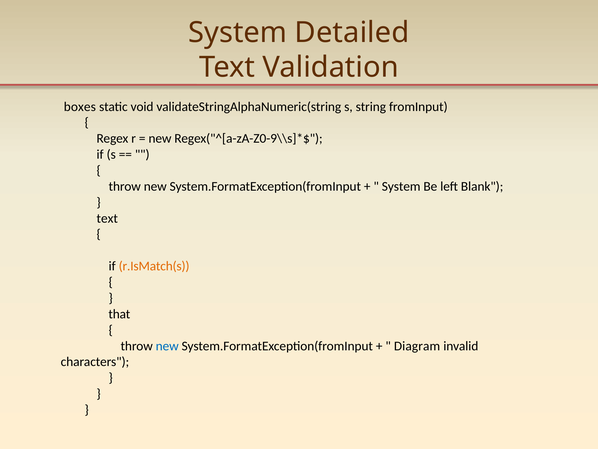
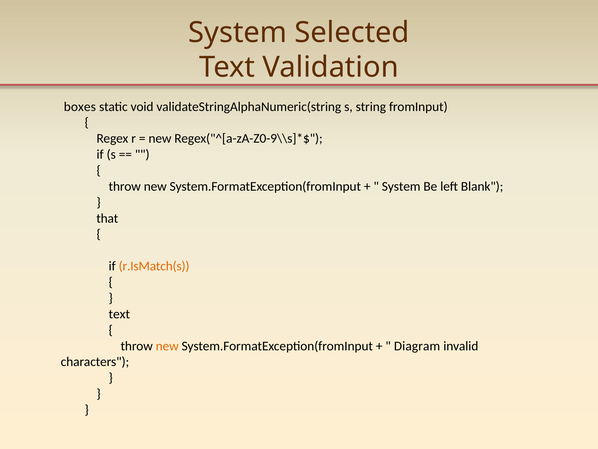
Detailed: Detailed -> Selected
text at (107, 218): text -> that
that at (119, 314): that -> text
new at (167, 346) colour: blue -> orange
